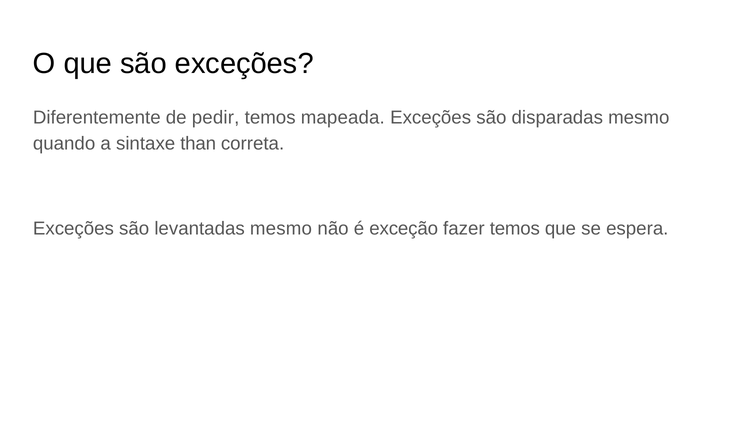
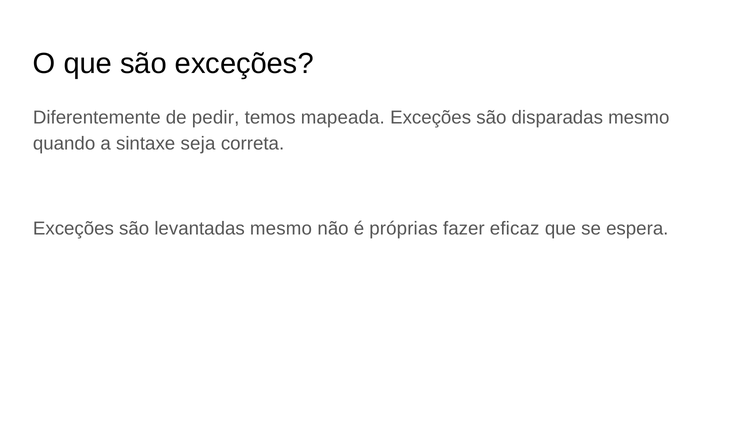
than: than -> seja
exceção: exceção -> próprias
fazer temos: temos -> eficaz
